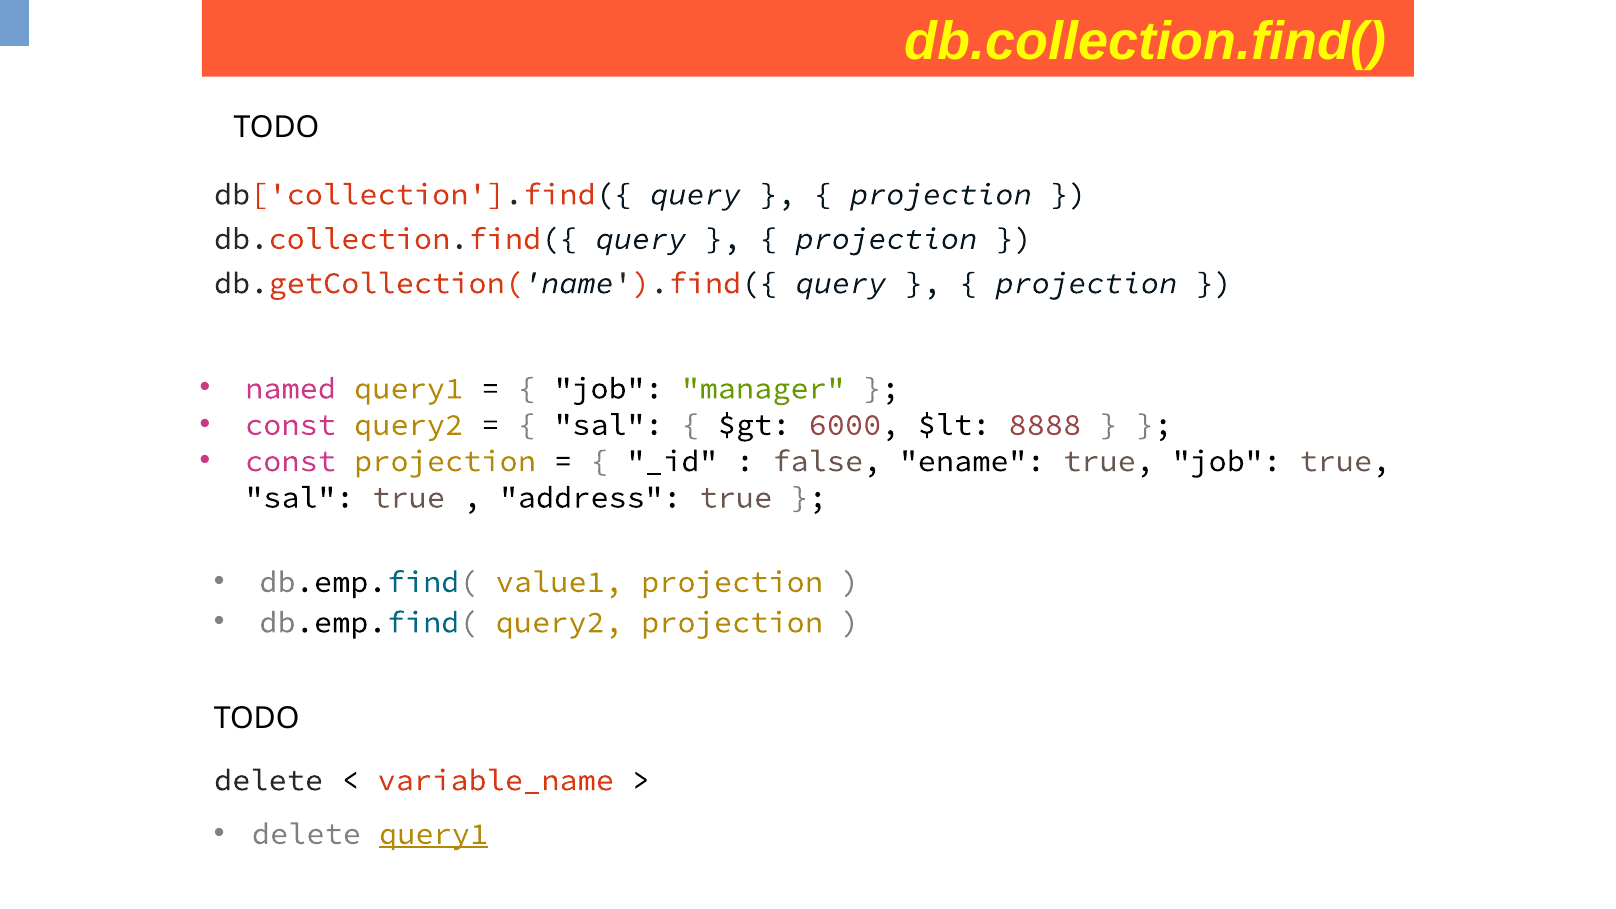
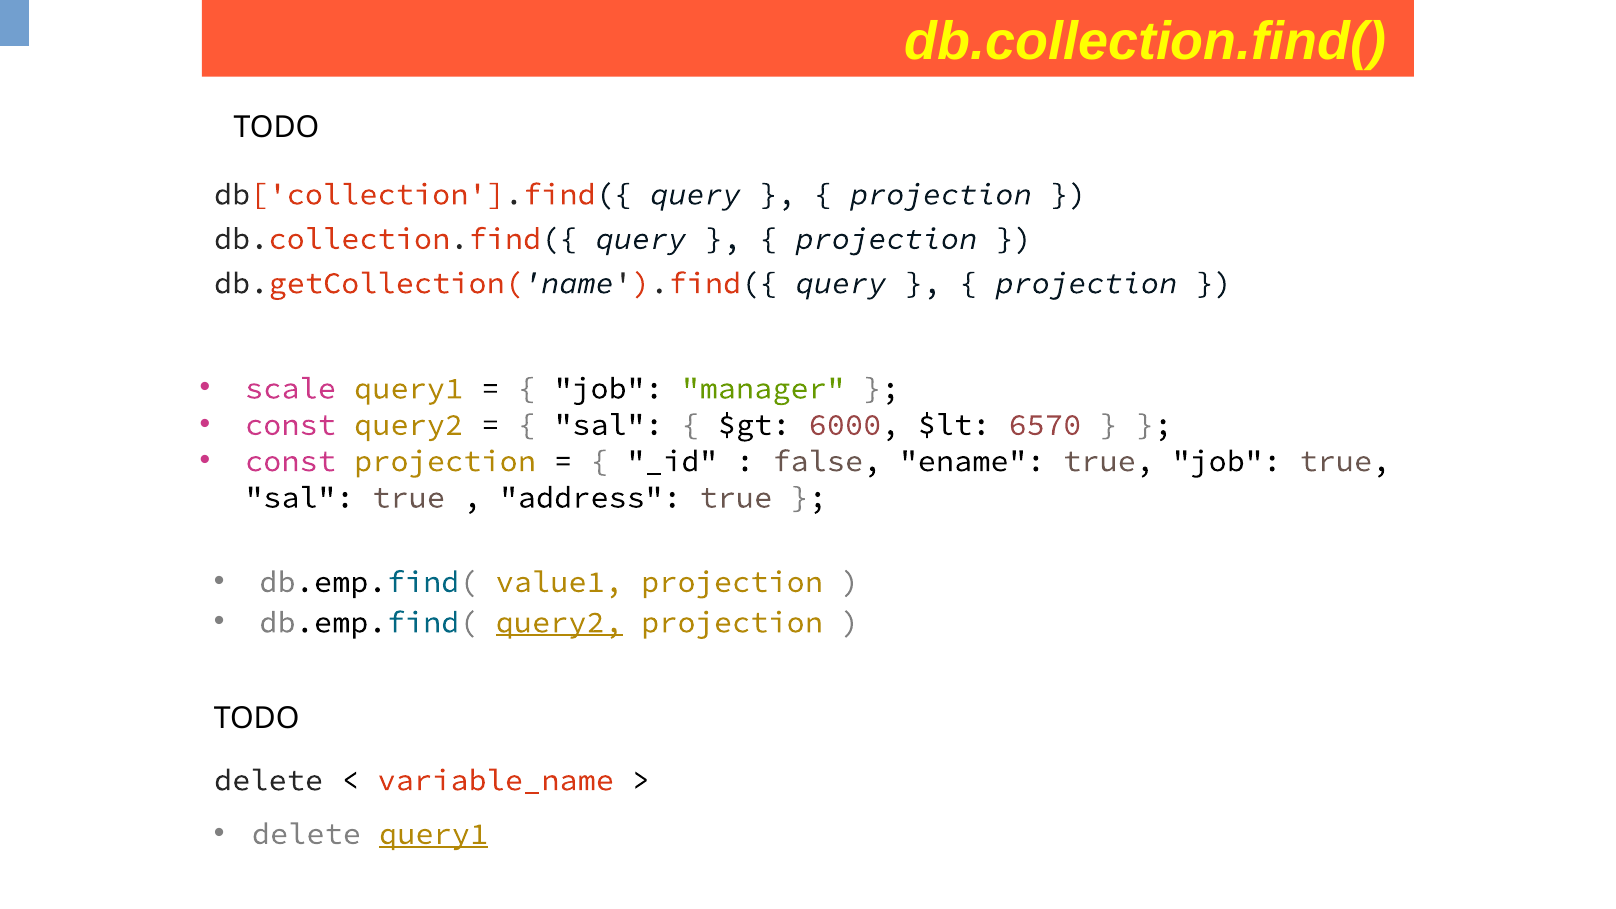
named: named -> scale
8888: 8888 -> 6570
query2 at (559, 622) underline: none -> present
